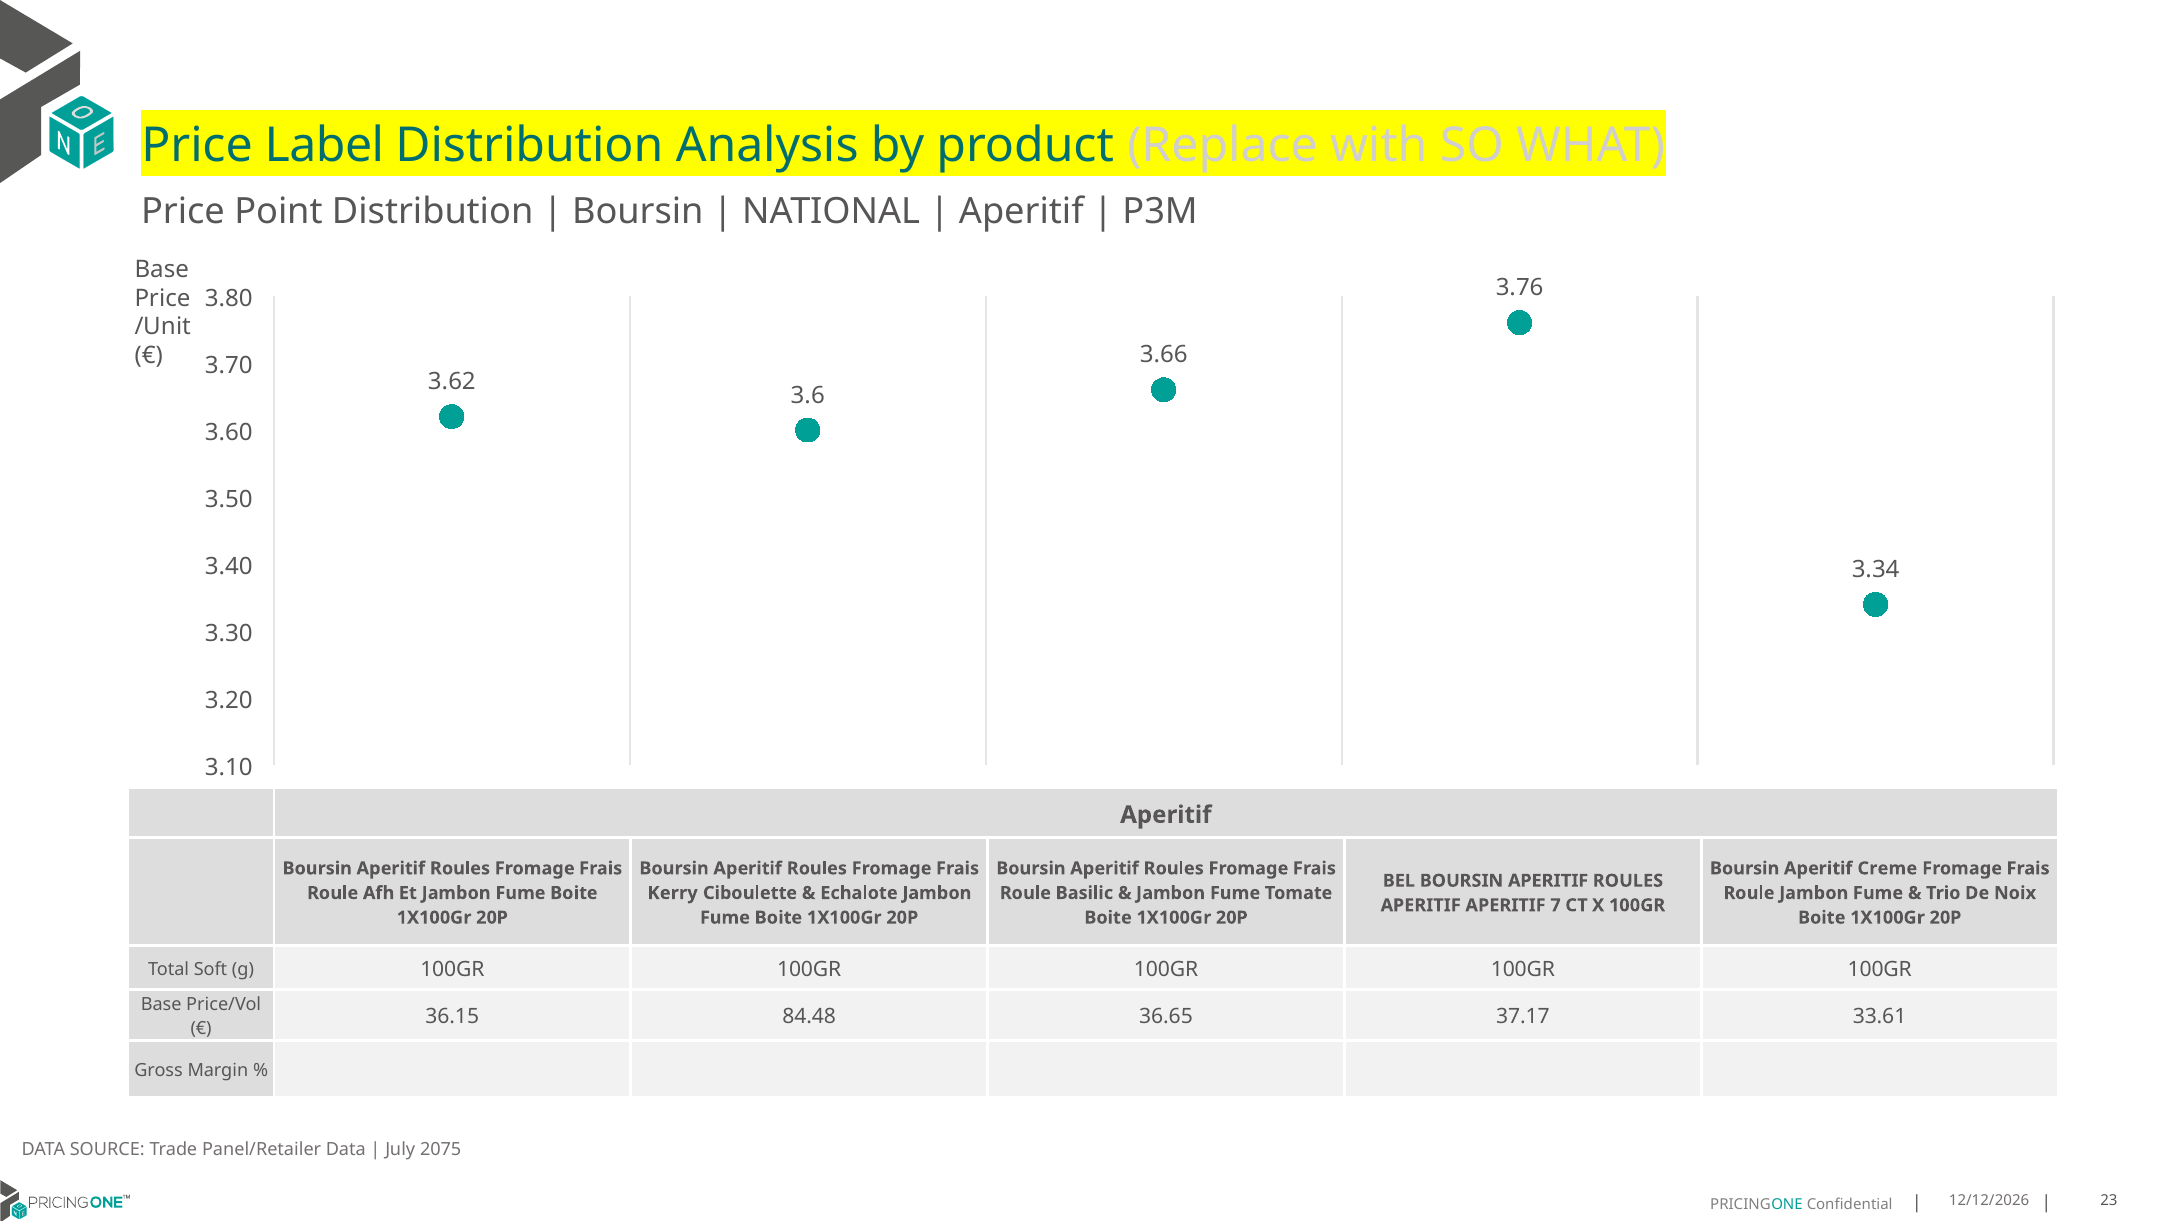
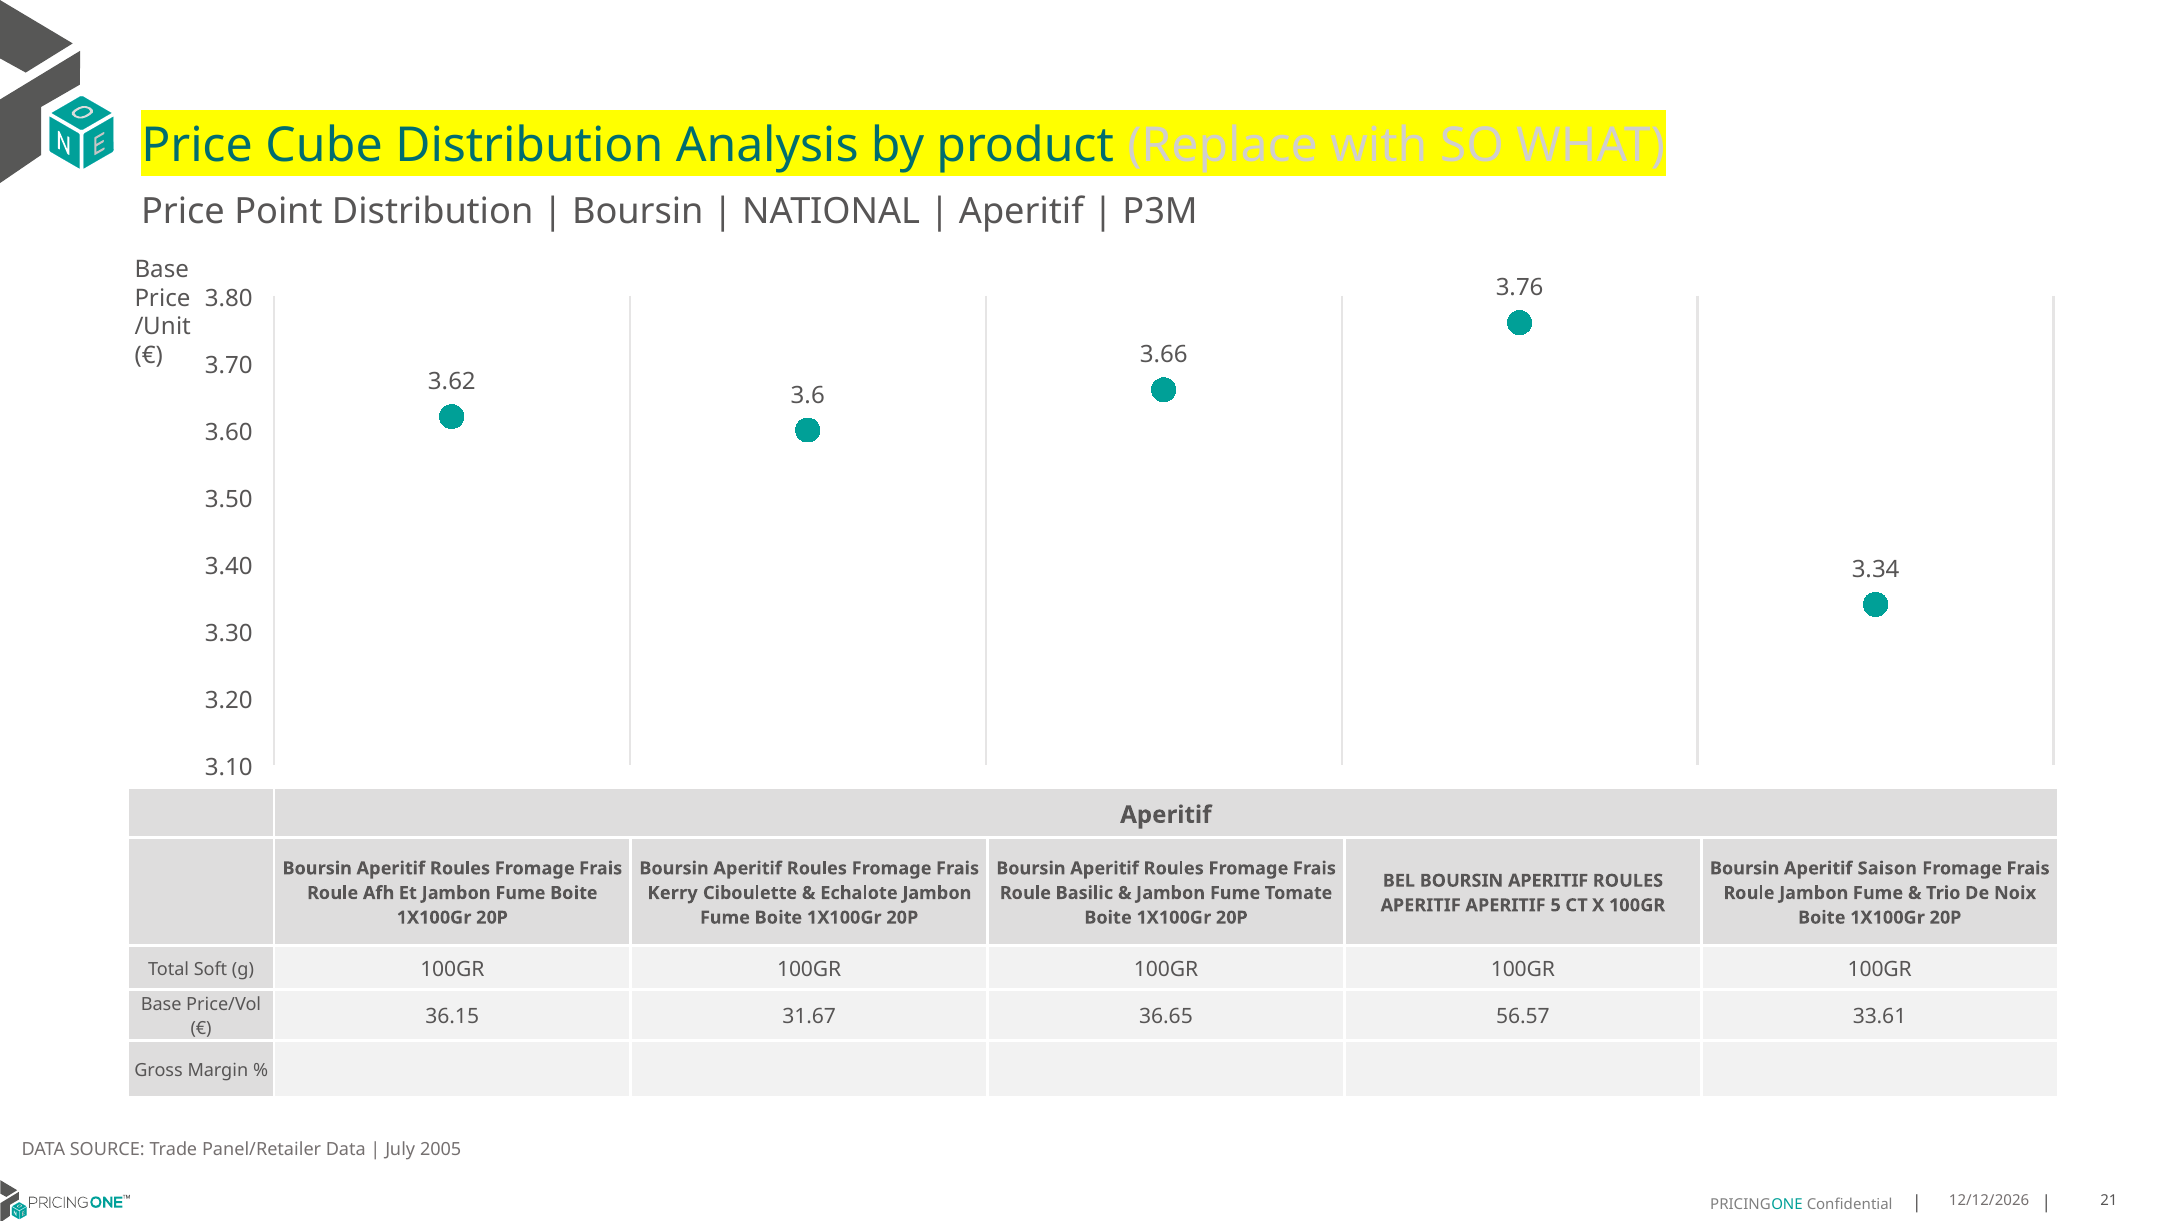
Label: Label -> Cube
Creme: Creme -> Saison
7: 7 -> 5
84.48: 84.48 -> 31.67
37.17: 37.17 -> 56.57
2075: 2075 -> 2005
23: 23 -> 21
